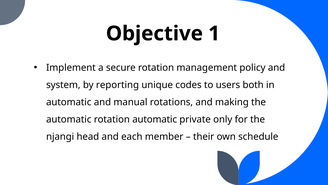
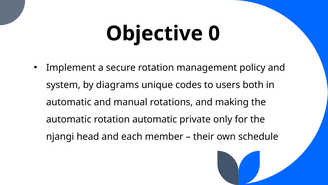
1: 1 -> 0
reporting: reporting -> diagrams
